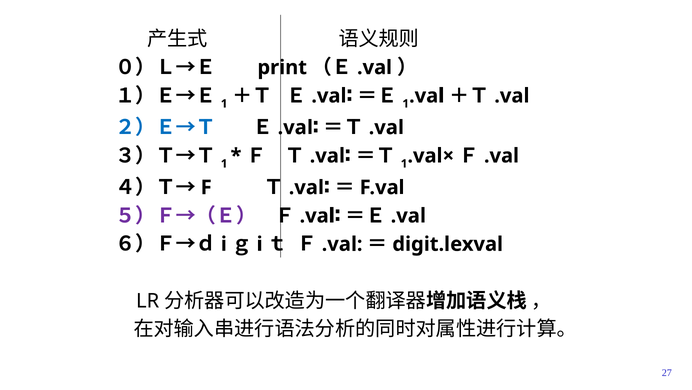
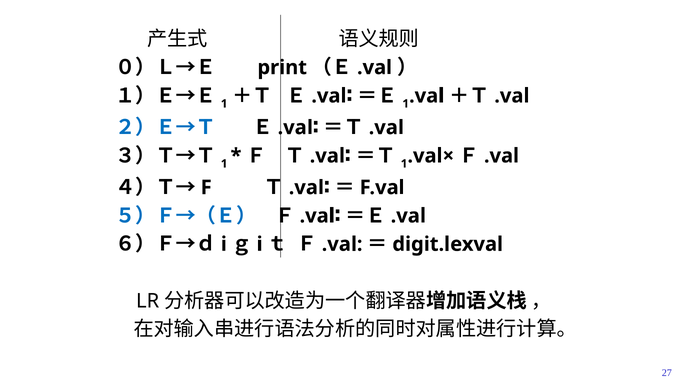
５）Ｆ→（Ｅ） colour: purple -> blue
